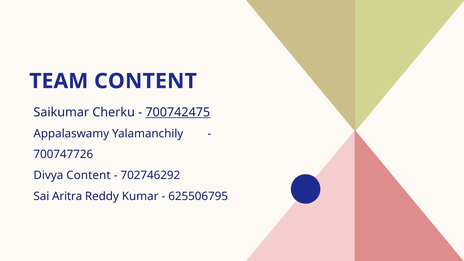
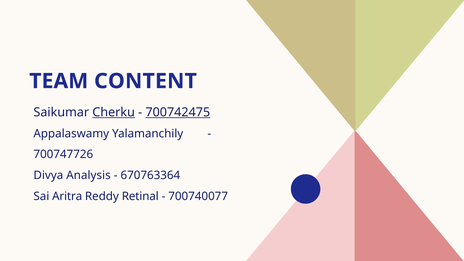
Cherku underline: none -> present
Divya Content: Content -> Analysis
702746292: 702746292 -> 670763364
Kumar: Kumar -> Retinal
625506795: 625506795 -> 700740077
